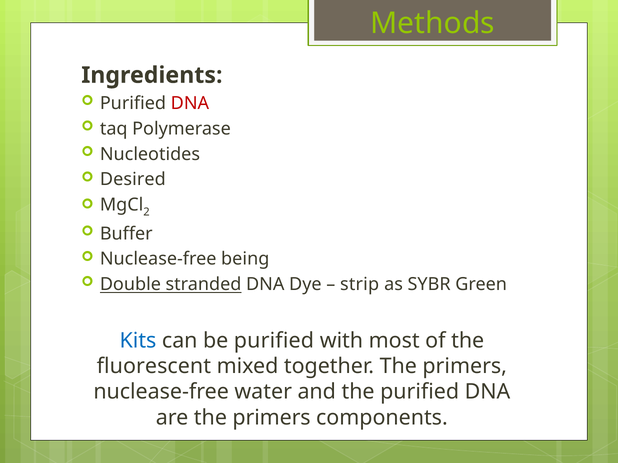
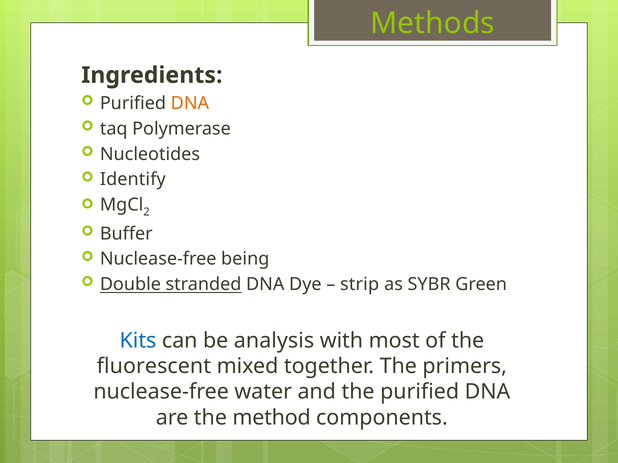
DNA at (190, 103) colour: red -> orange
Desired: Desired -> Identify
be purified: purified -> analysis
are the primers: primers -> method
